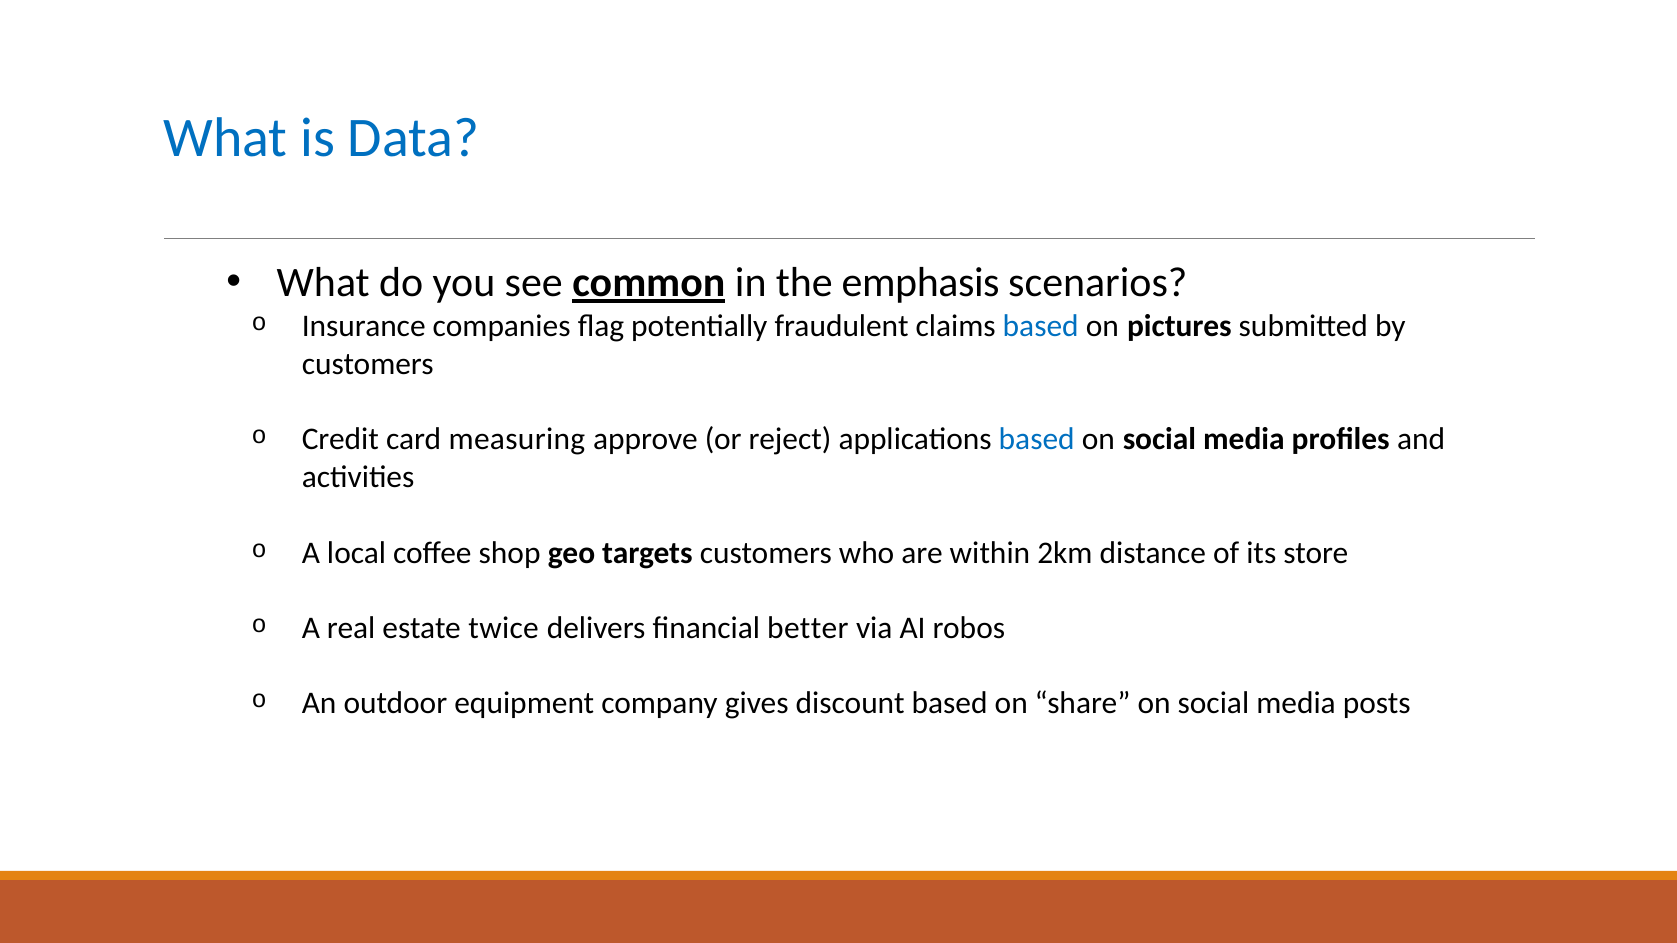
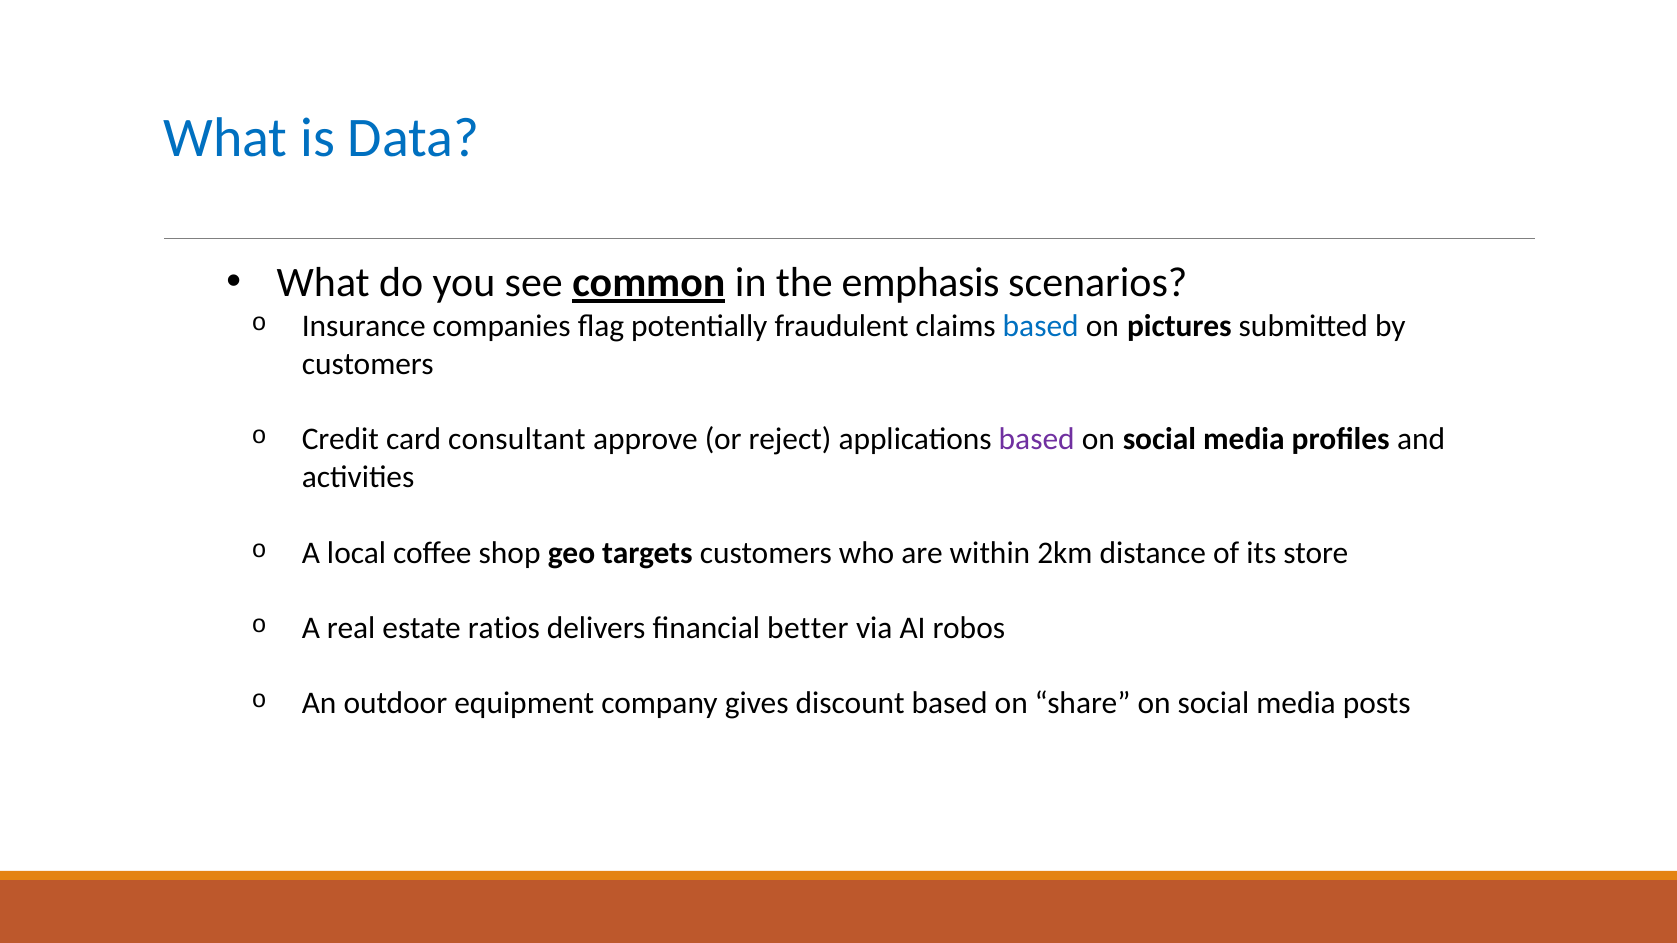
measuring: measuring -> consultant
based at (1037, 440) colour: blue -> purple
twice: twice -> ratios
